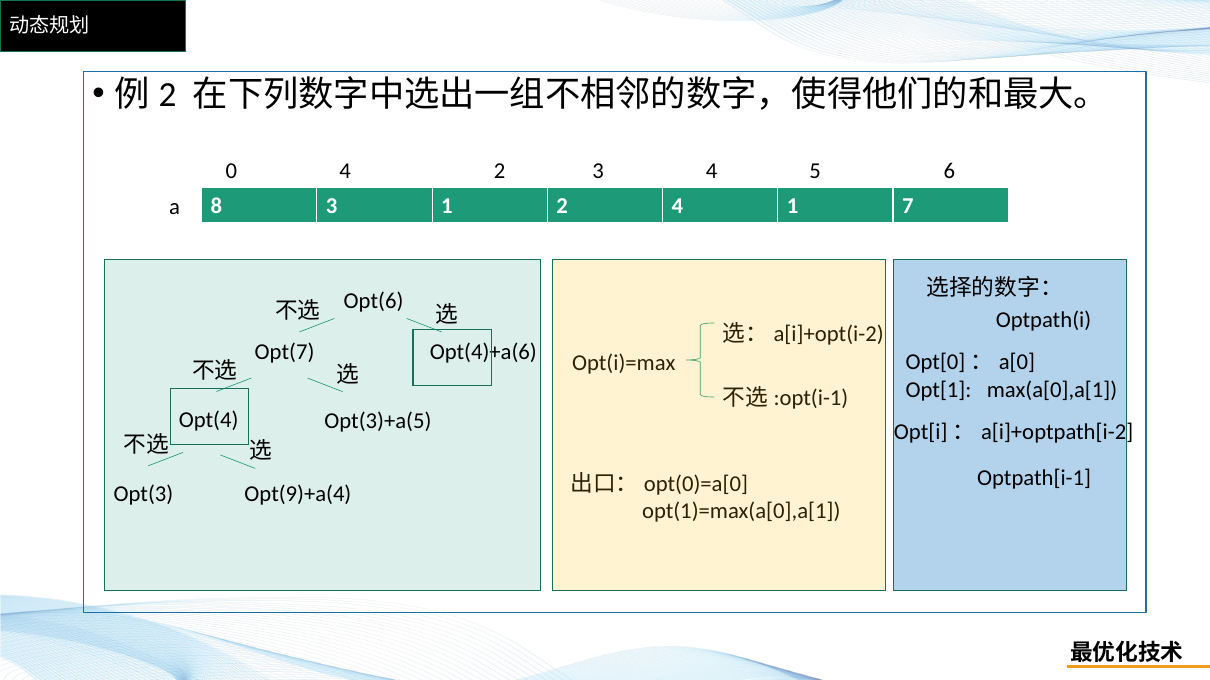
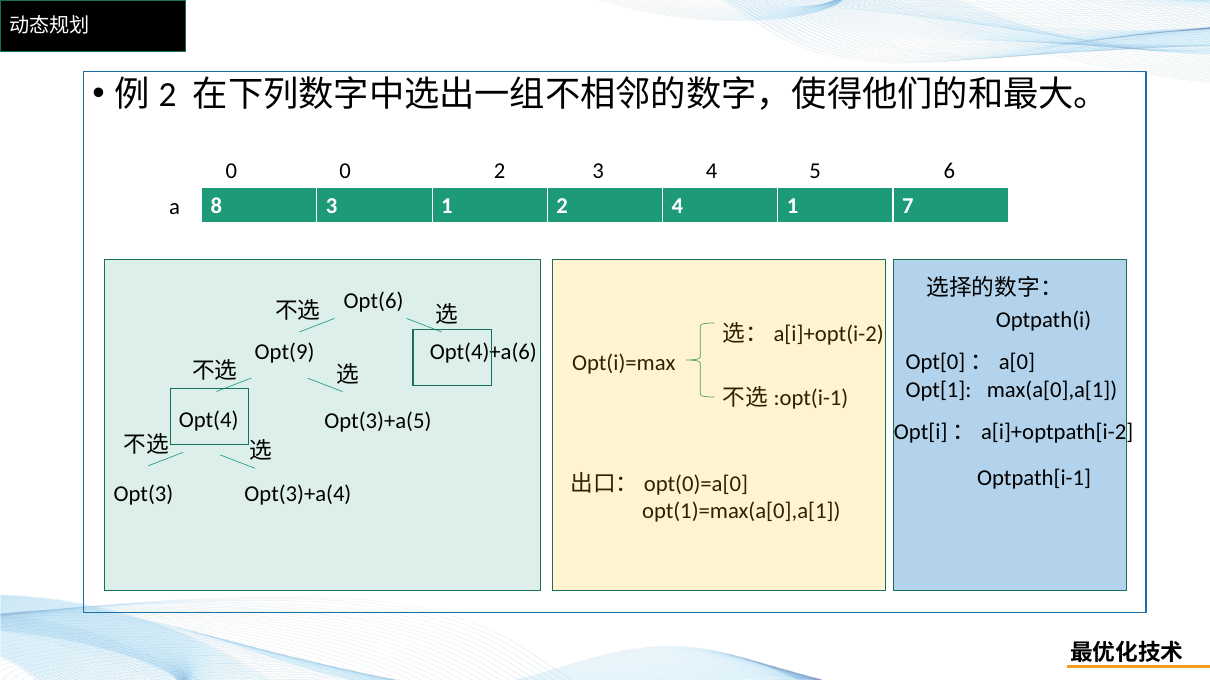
0 4: 4 -> 0
Opt(7: Opt(7 -> Opt(9
Opt(9)+a(4: Opt(9)+a(4 -> Opt(3)+a(4
